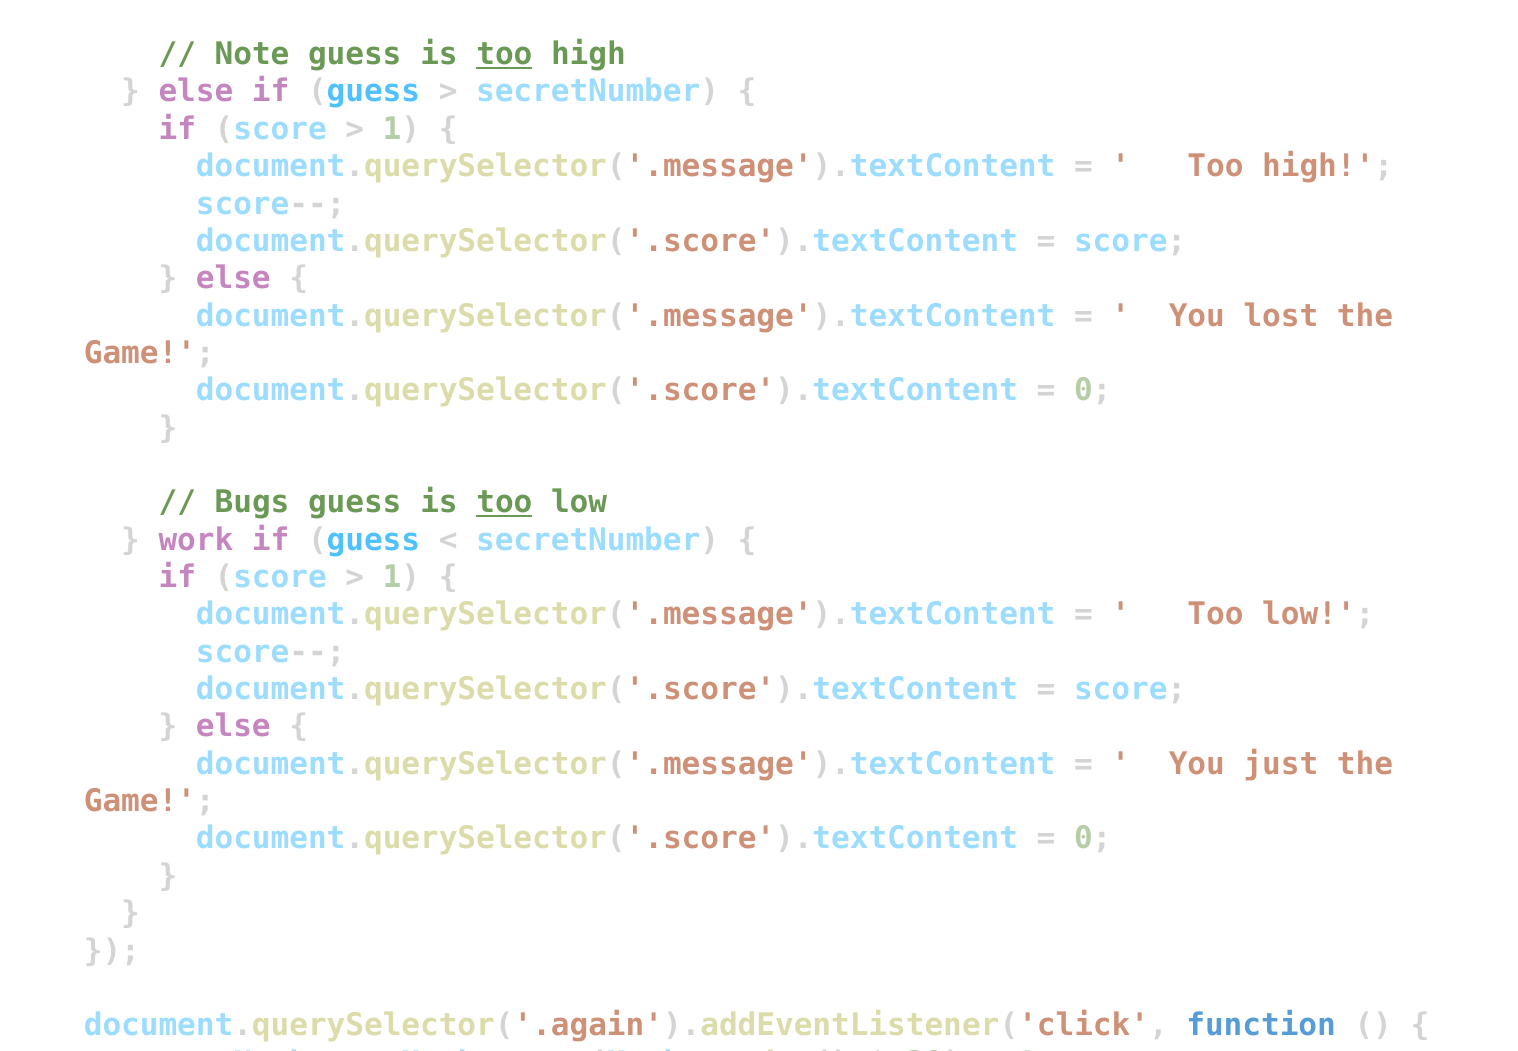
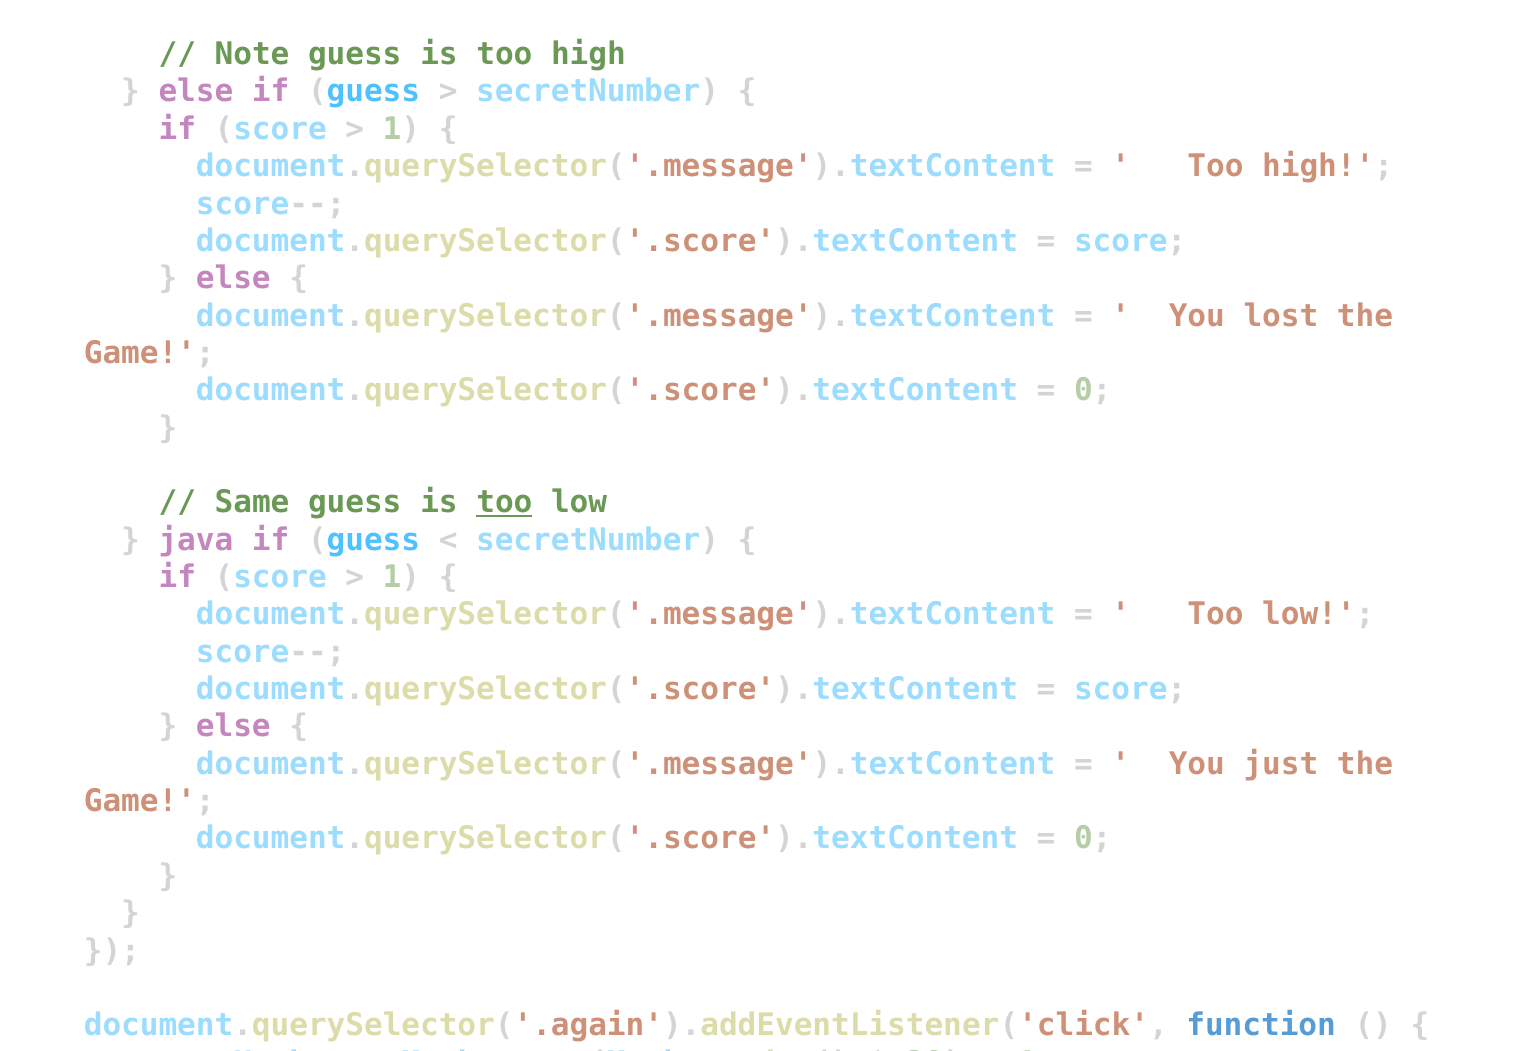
too at (504, 54) underline: present -> none
Bugs: Bugs -> Same
work: work -> java
